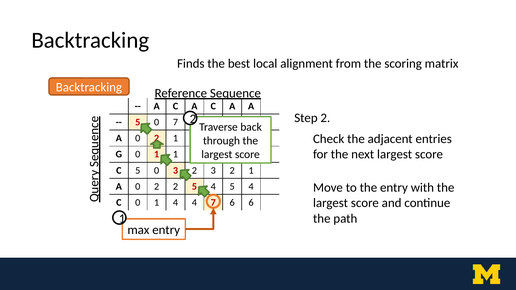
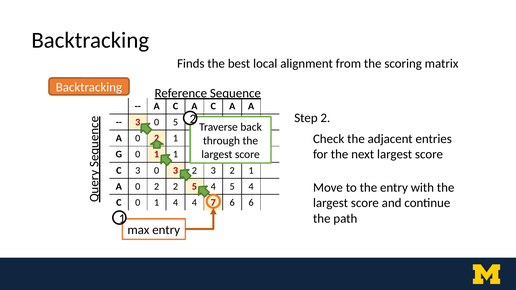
5 at (138, 122): 5 -> 3
0 7: 7 -> 5
C 5: 5 -> 3
